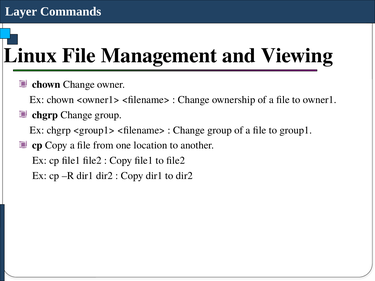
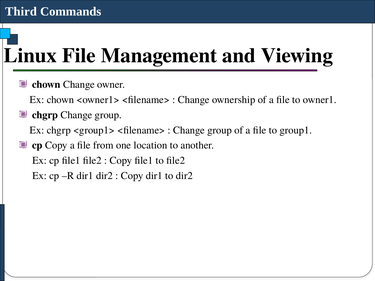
Layer: Layer -> Third
